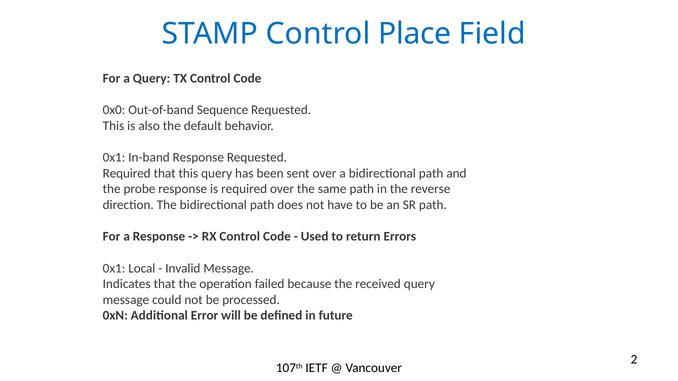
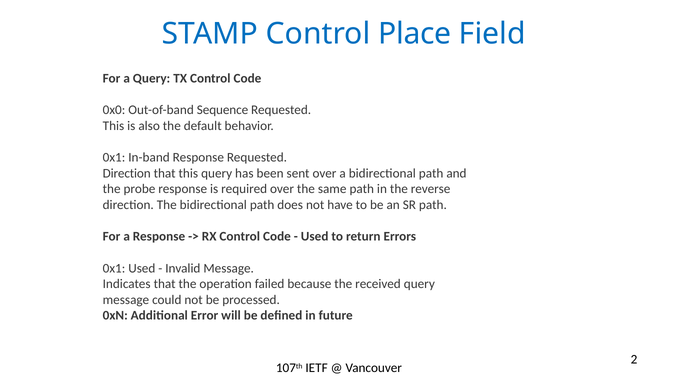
Required at (127, 174): Required -> Direction
0x1 Local: Local -> Used
